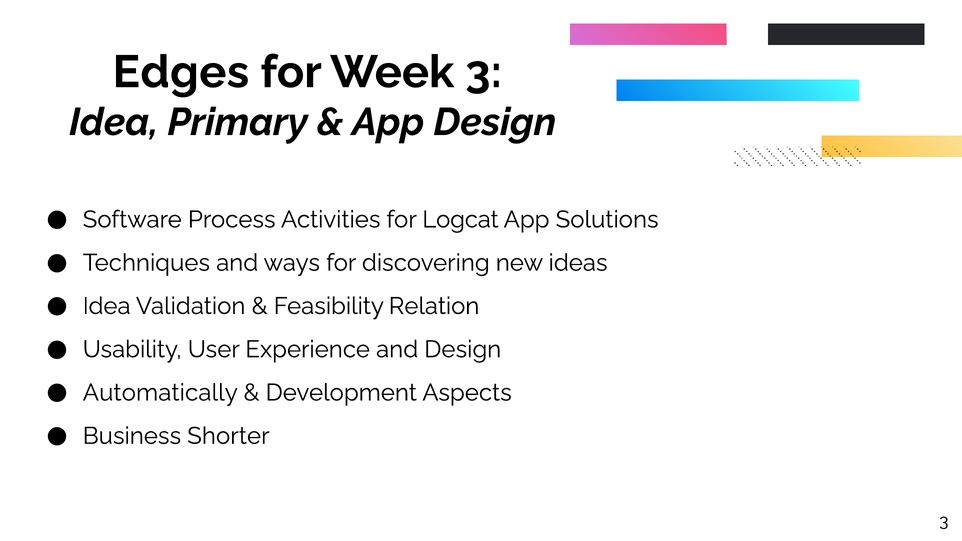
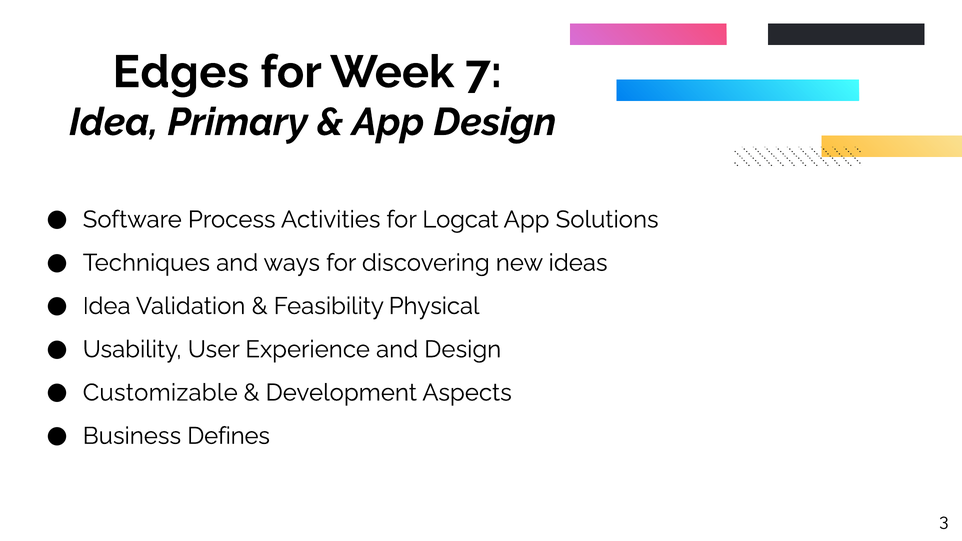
Week 3: 3 -> 7
Relation: Relation -> Physical
Automatically: Automatically -> Customizable
Shorter: Shorter -> Defines
